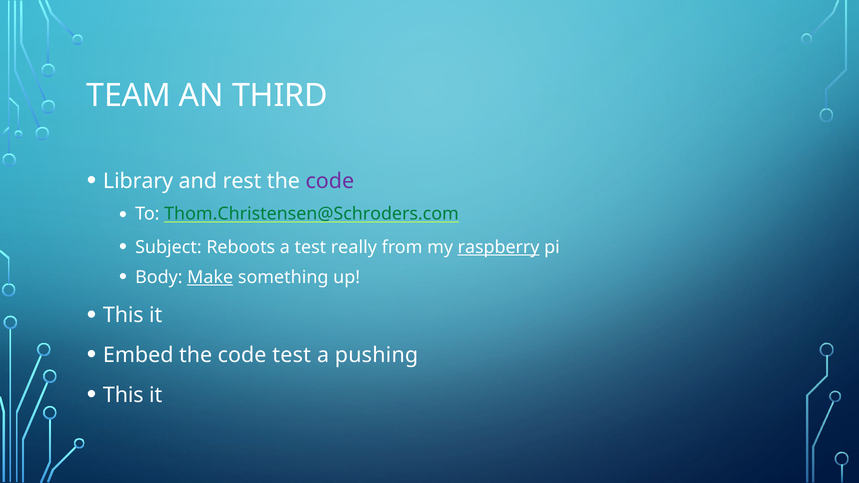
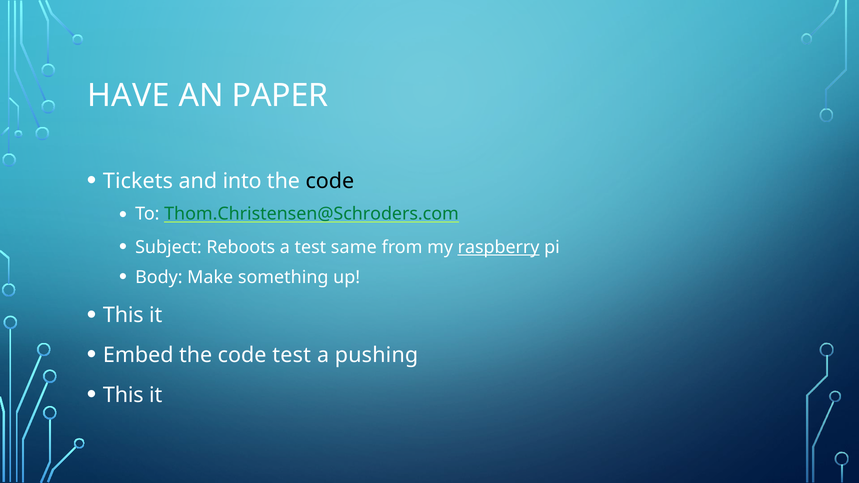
TEAM: TEAM -> HAVE
THIRD: THIRD -> PAPER
Library: Library -> Tickets
rest: rest -> into
code at (330, 181) colour: purple -> black
really: really -> same
Make underline: present -> none
